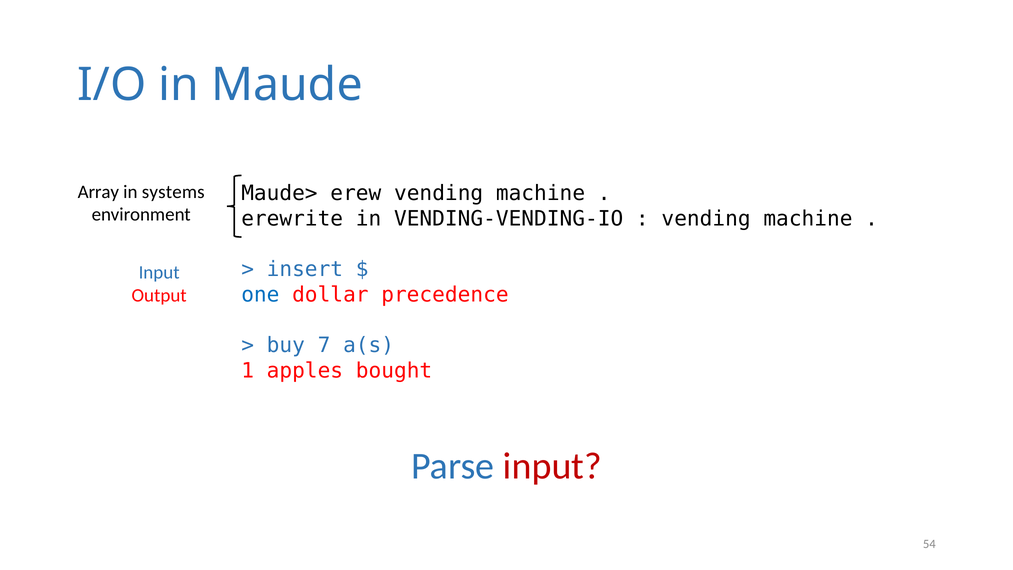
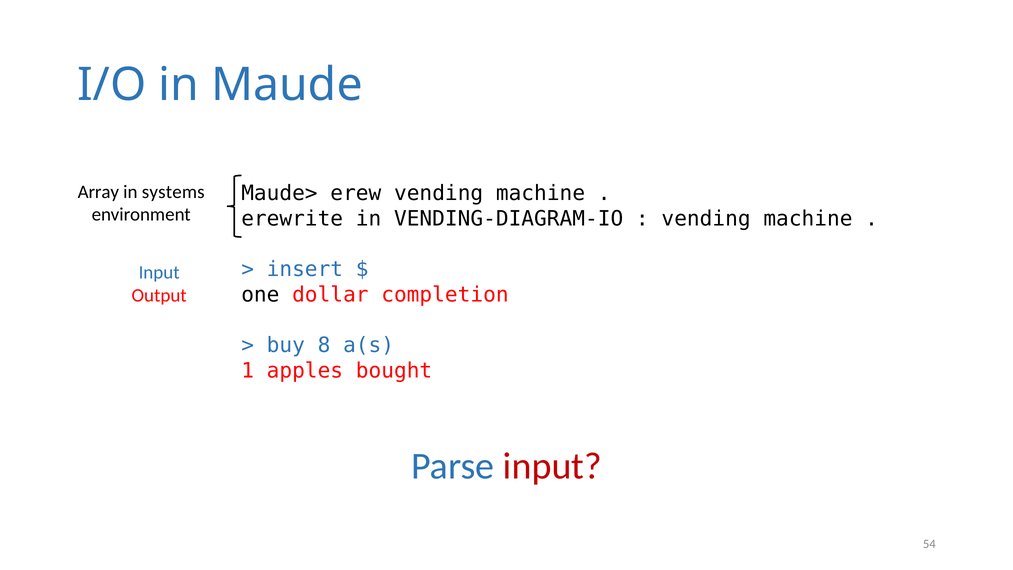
VENDING-VENDING-IO: VENDING-VENDING-IO -> VENDING-DIAGRAM-IO
one colour: blue -> black
precedence: precedence -> completion
7: 7 -> 8
